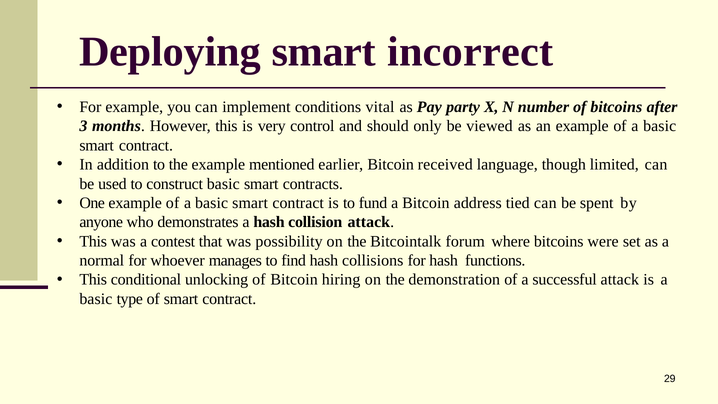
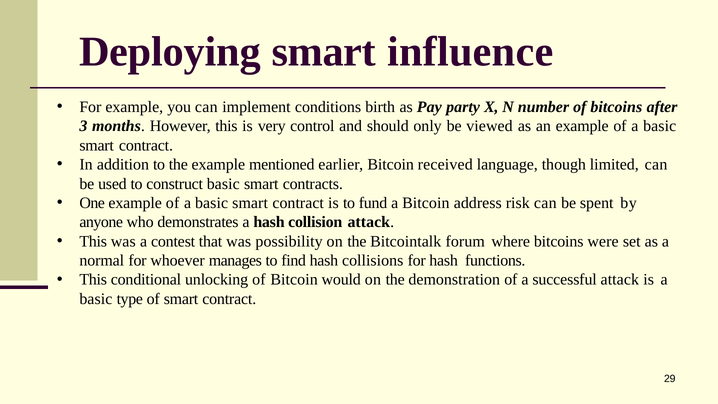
incorrect: incorrect -> influence
vital: vital -> birth
tied: tied -> risk
hiring: hiring -> would
